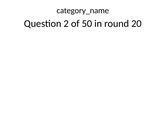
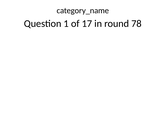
2: 2 -> 1
50: 50 -> 17
20: 20 -> 78
